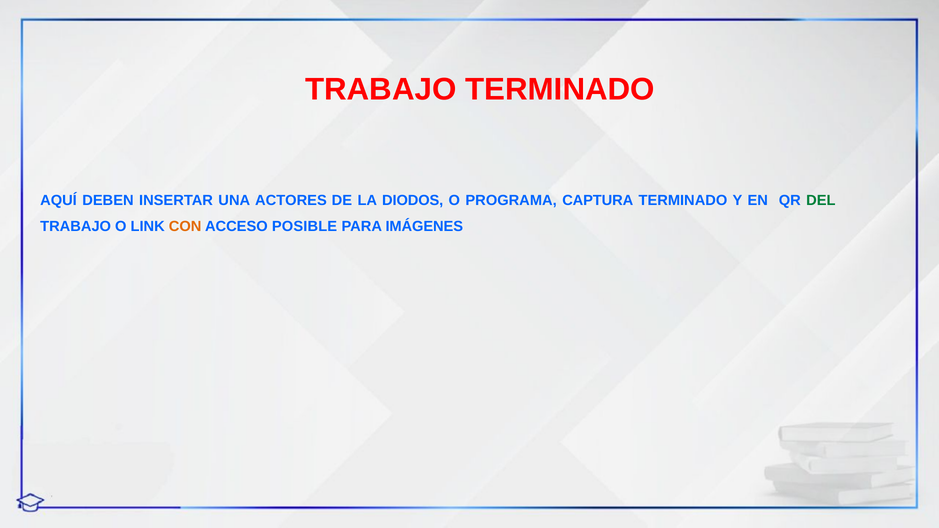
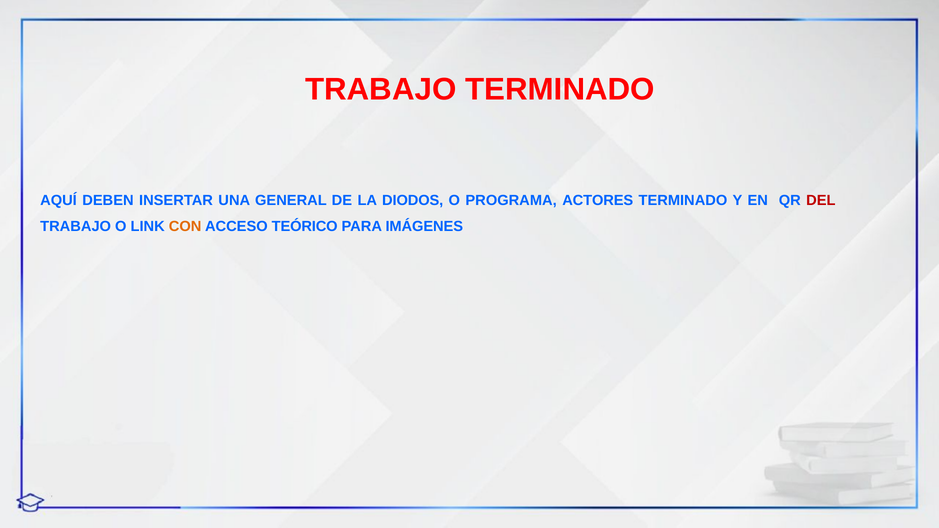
ACTORES: ACTORES -> GENERAL
CAPTURA: CAPTURA -> ACTORES
DEL colour: green -> red
POSIBLE: POSIBLE -> TEÓRICO
